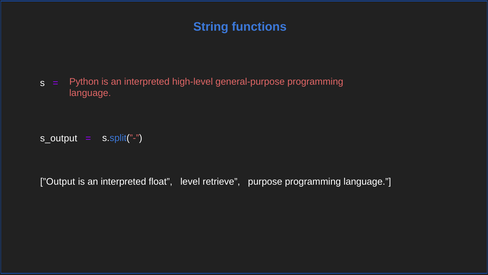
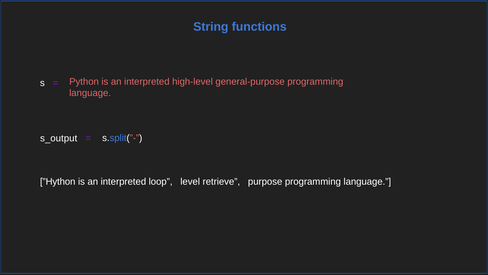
”Output: ”Output -> ”Hython
float: float -> loop
